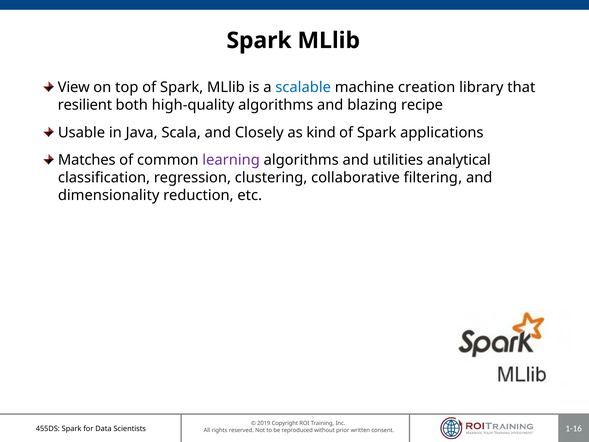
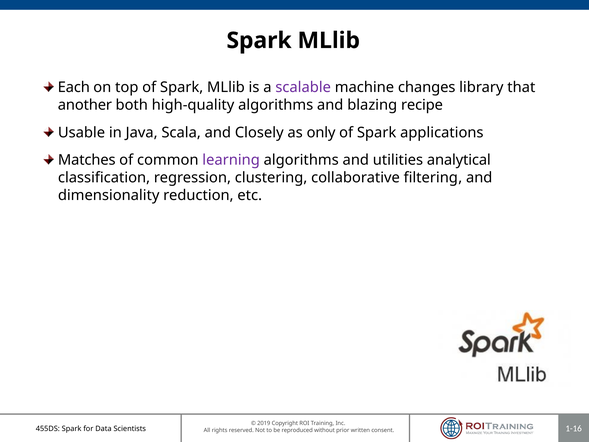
View: View -> Each
scalable colour: blue -> purple
creation: creation -> changes
resilient: resilient -> another
kind: kind -> only
